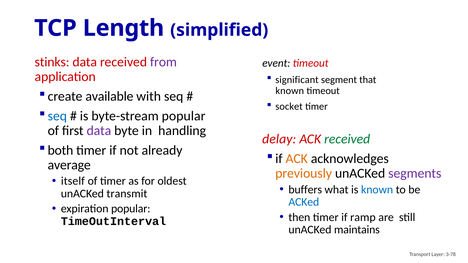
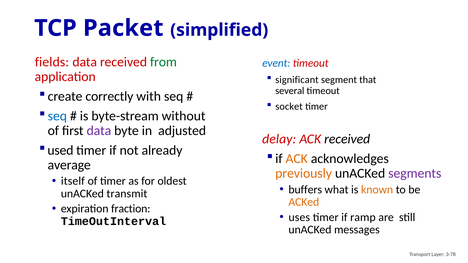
Length: Length -> Packet
stinks: stinks -> fields
from colour: purple -> green
event colour: black -> blue
known at (290, 91): known -> several
available: available -> correctly
byte-stream popular: popular -> without
handling: handling -> adjusted
received at (347, 139) colour: green -> black
both: both -> used
known at (377, 190) colour: blue -> orange
ACKed colour: blue -> orange
expiration popular: popular -> fraction
then: then -> uses
maintains: maintains -> messages
